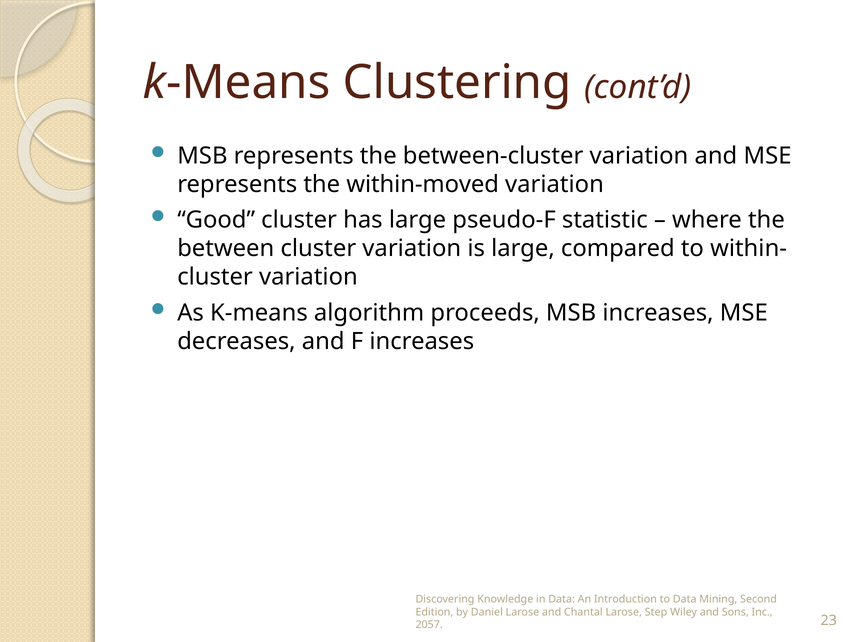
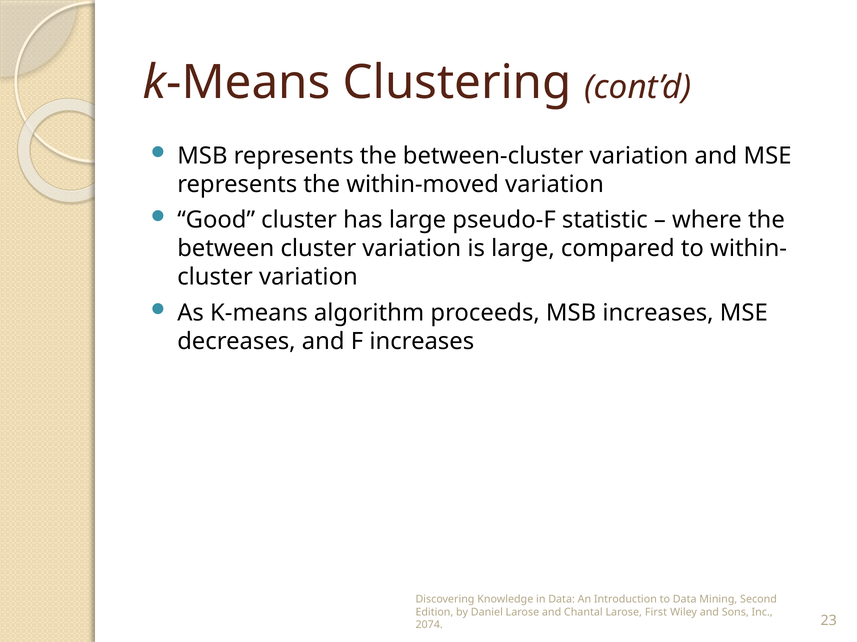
Step: Step -> First
2057: 2057 -> 2074
